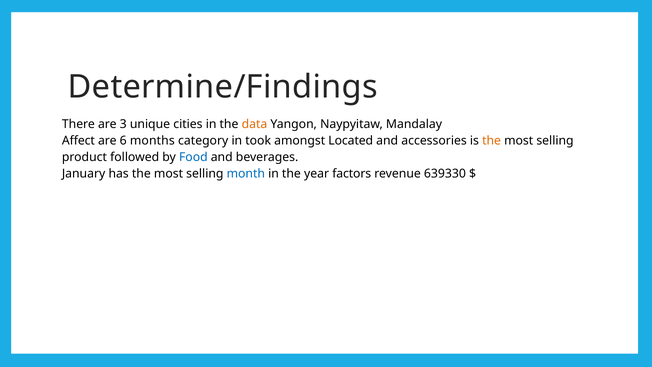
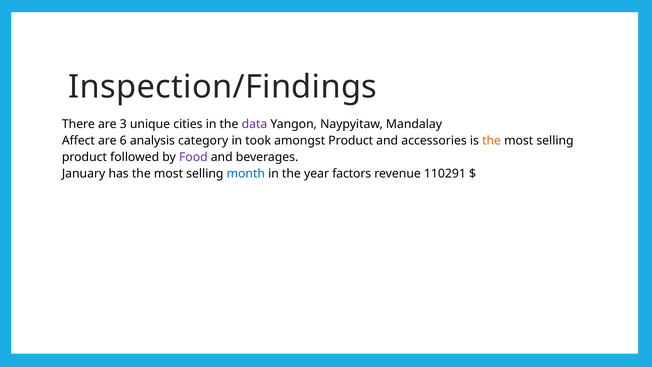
Determine/Findings: Determine/Findings -> Inspection/Findings
data colour: orange -> purple
months: months -> analysis
amongst Located: Located -> Product
Food colour: blue -> purple
639330: 639330 -> 110291
